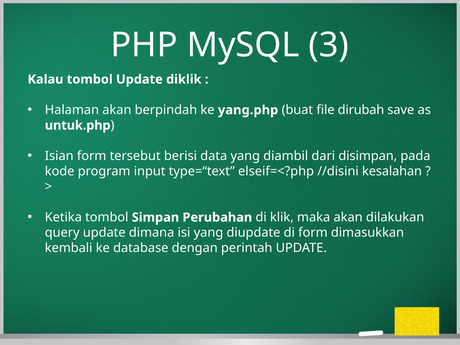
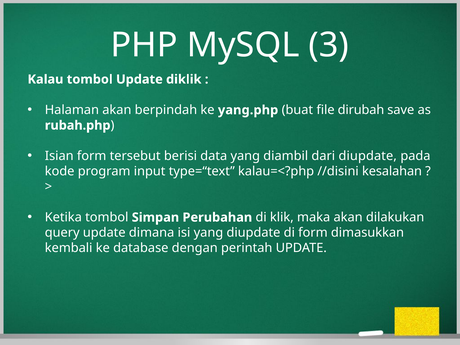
untuk.php: untuk.php -> rubah.php
dari disimpan: disimpan -> diupdate
elseif=<?php: elseif=<?php -> kalau=<?php
